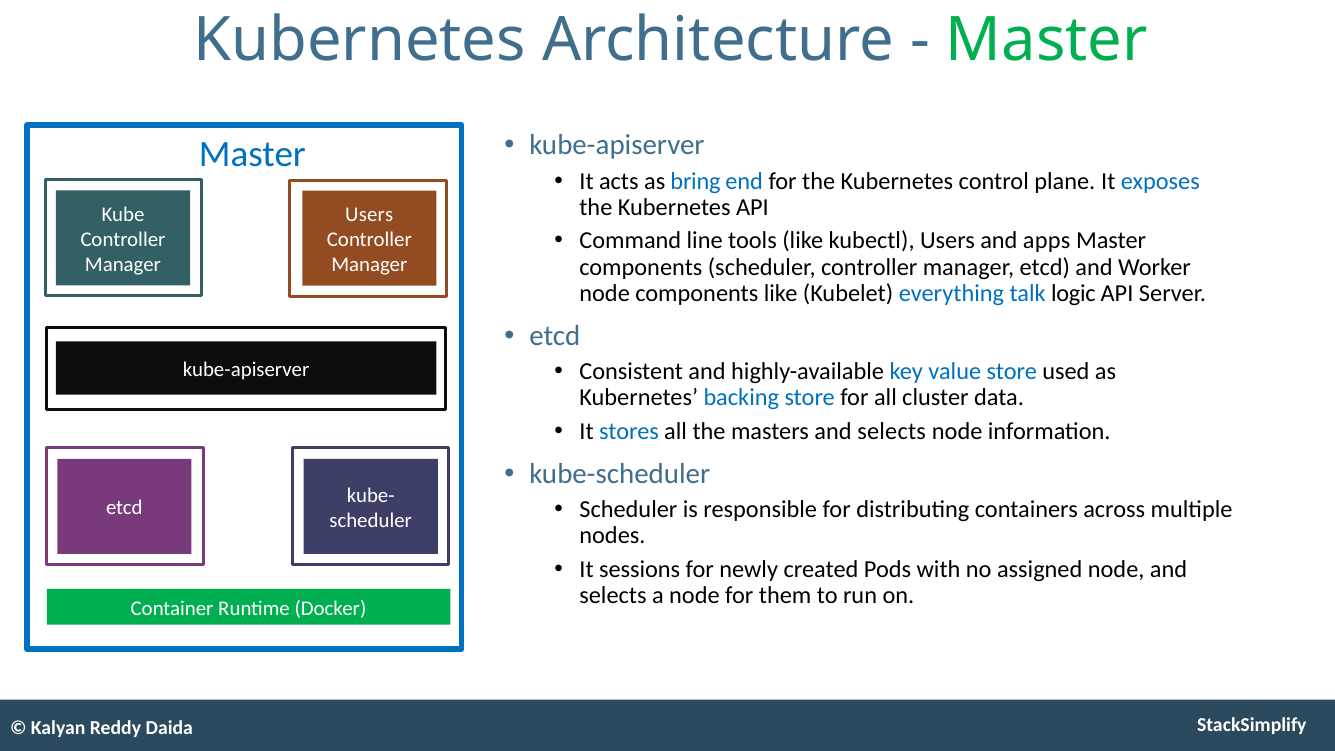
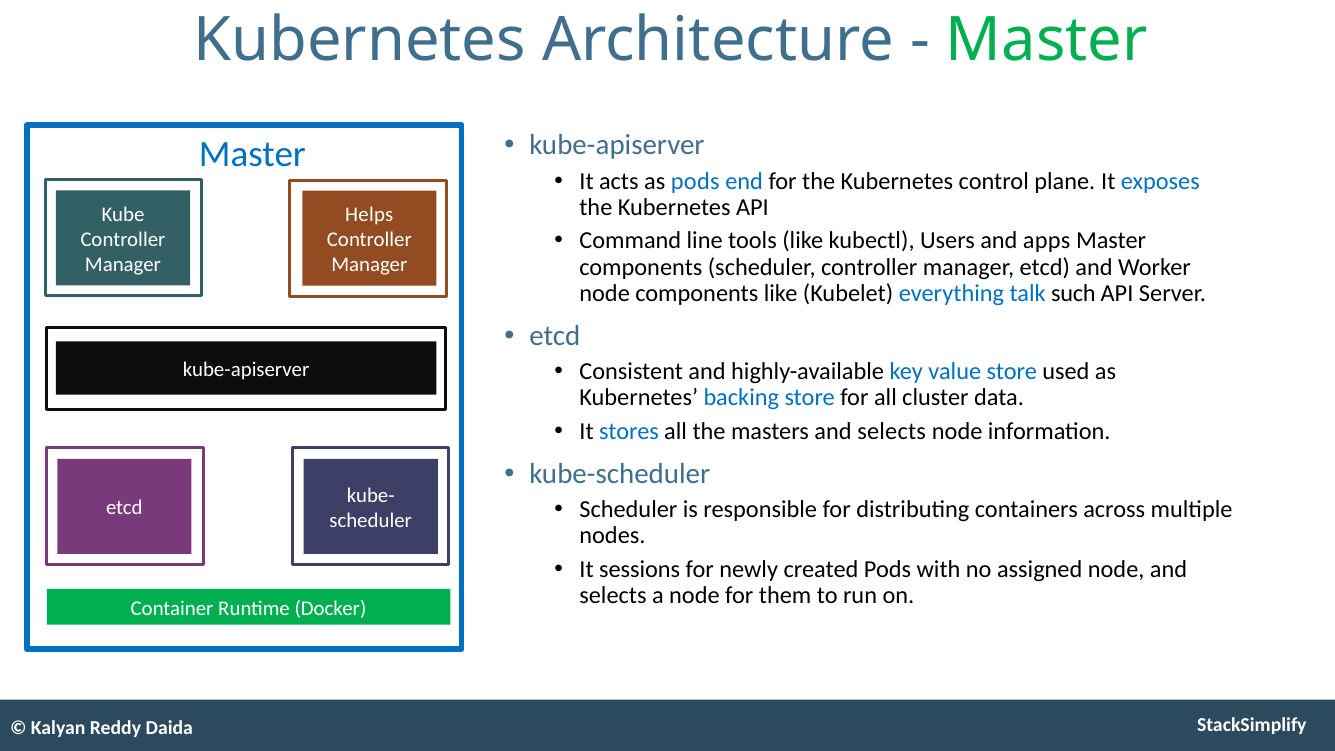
as bring: bring -> pods
Users at (369, 215): Users -> Helps
logic: logic -> such
